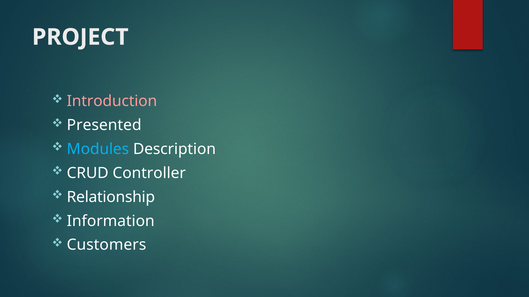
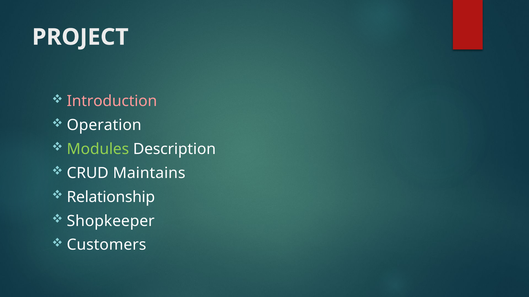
Presented: Presented -> Operation
Modules colour: light blue -> light green
Controller: Controller -> Maintains
Information: Information -> Shopkeeper
